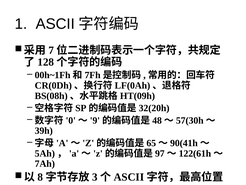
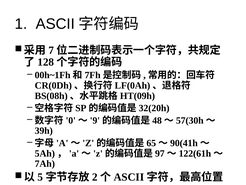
8: 8 -> 5
3: 3 -> 2
